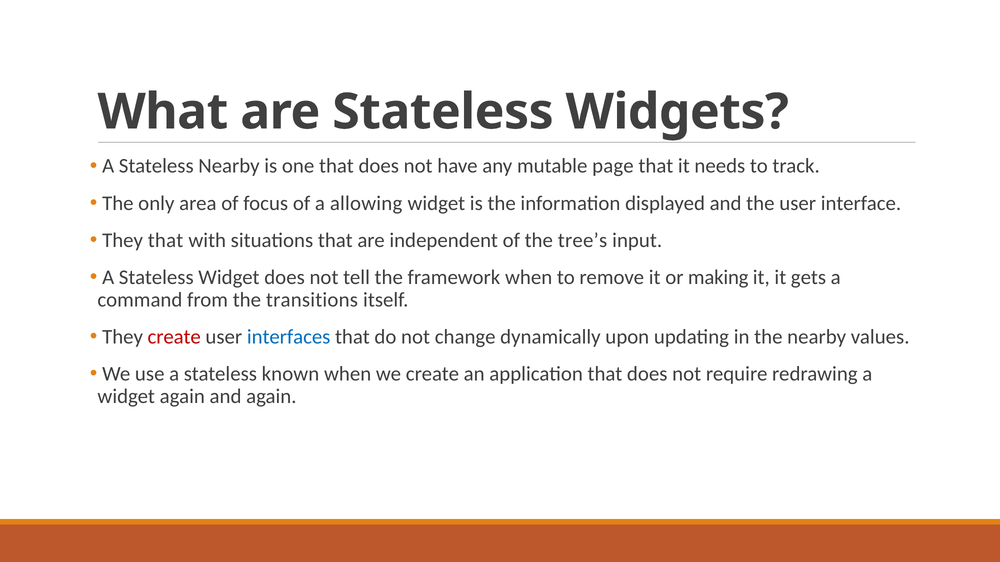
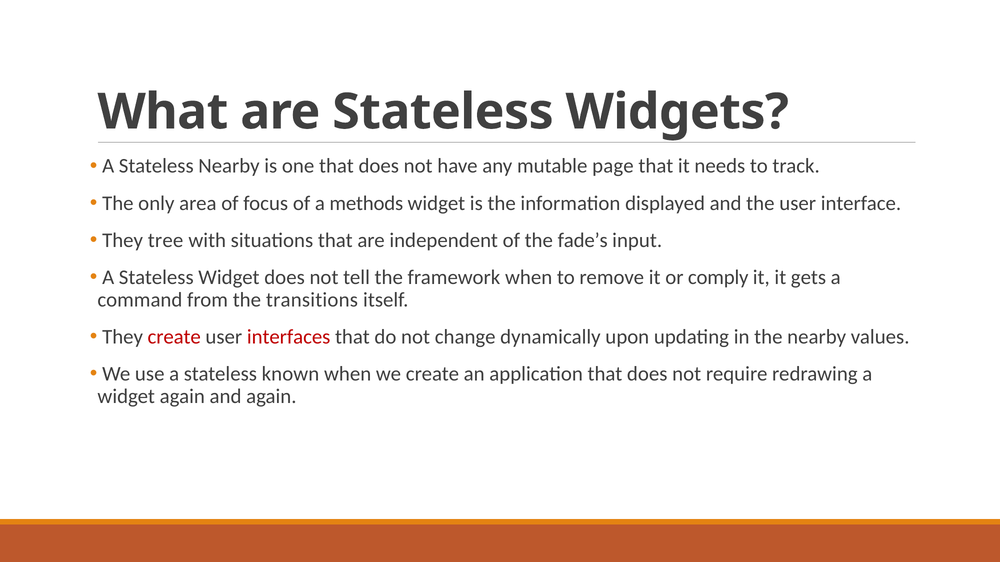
allowing: allowing -> methods
They that: that -> tree
tree’s: tree’s -> fade’s
making: making -> comply
interfaces colour: blue -> red
